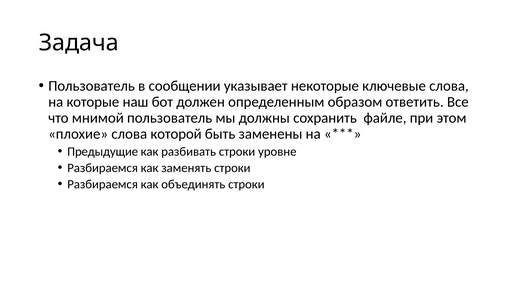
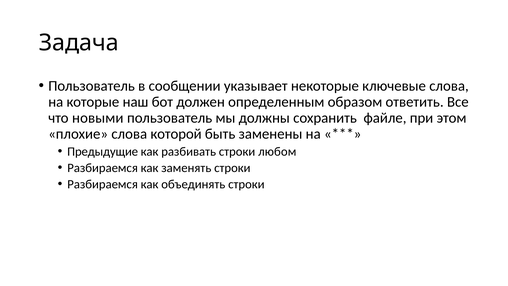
мнимой: мнимой -> новыми
уровне: уровне -> любом
